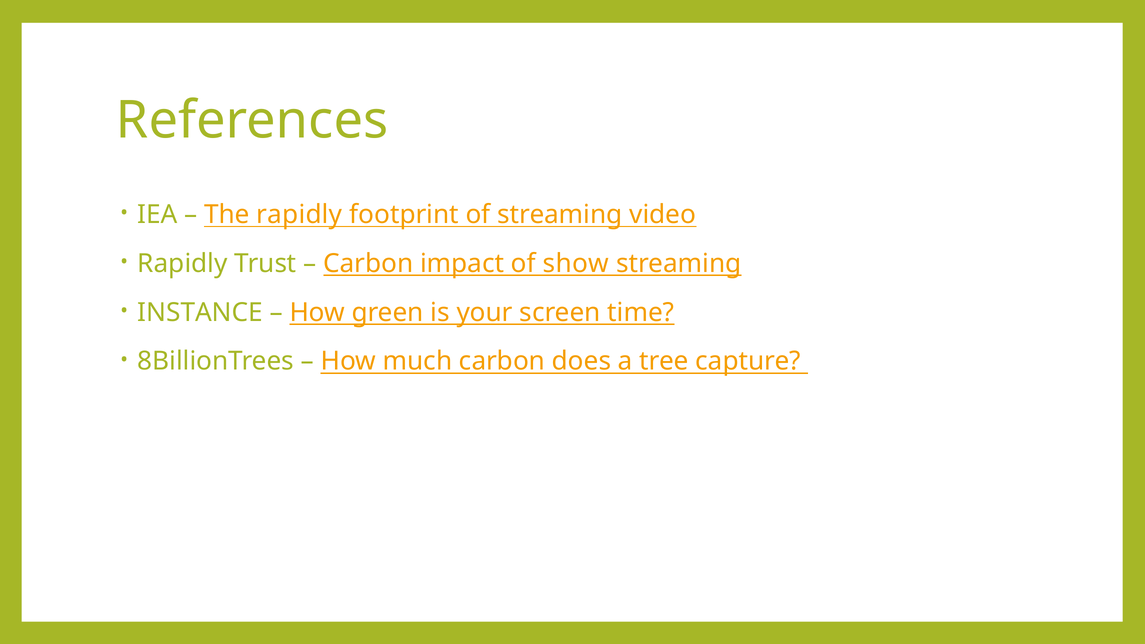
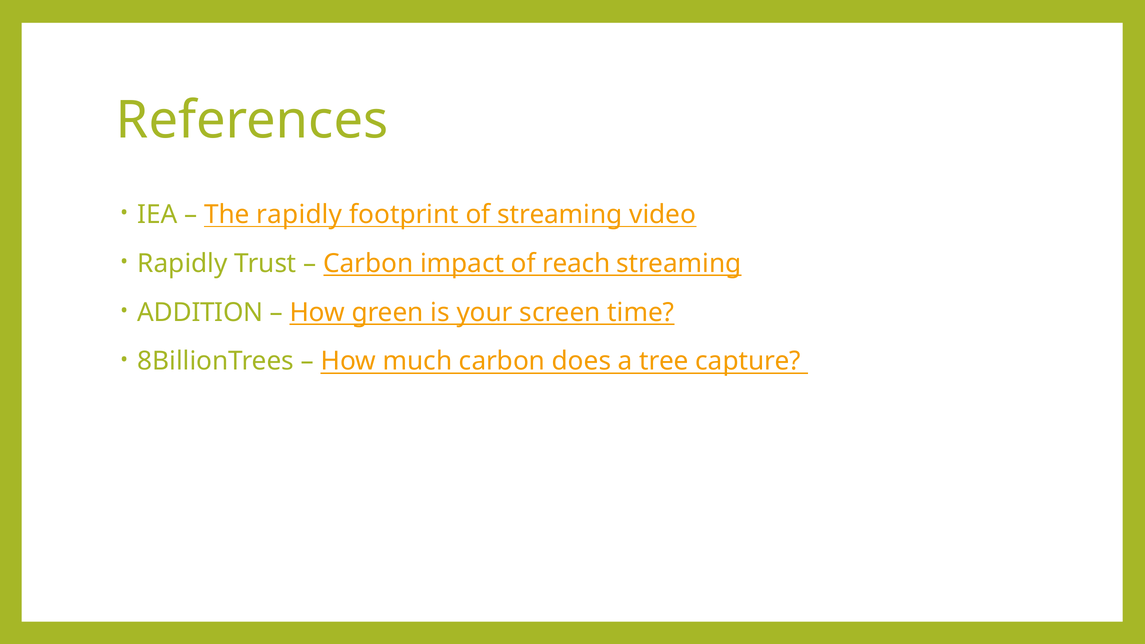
show: show -> reach
INSTANCE: INSTANCE -> ADDITION
